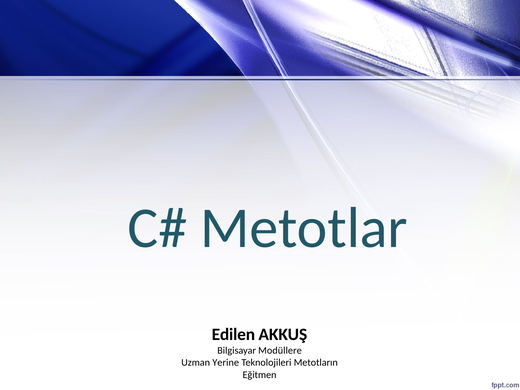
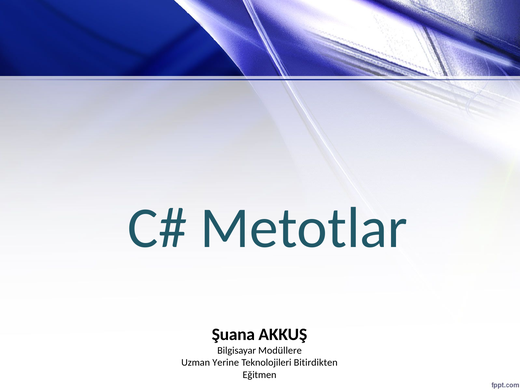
Edilen: Edilen -> Şuana
Metotların: Metotların -> Bitirdikten
